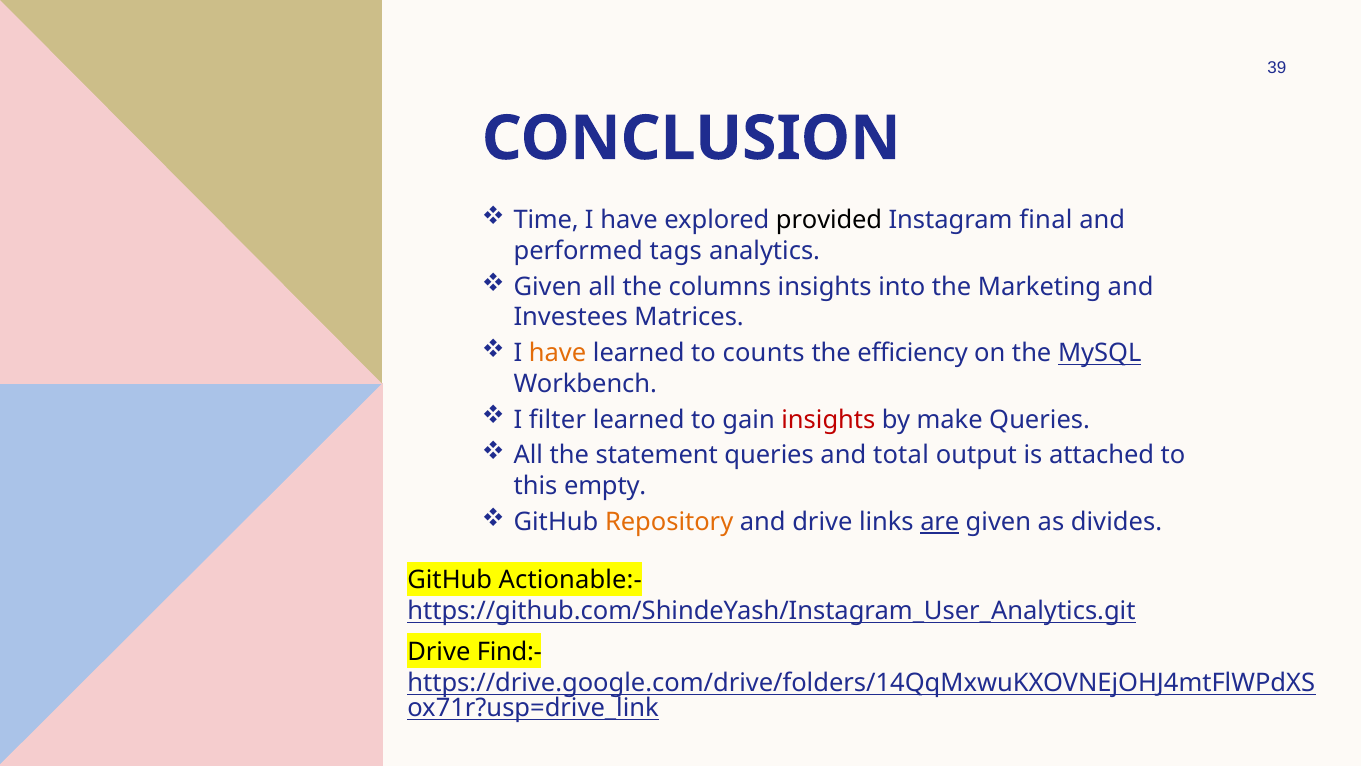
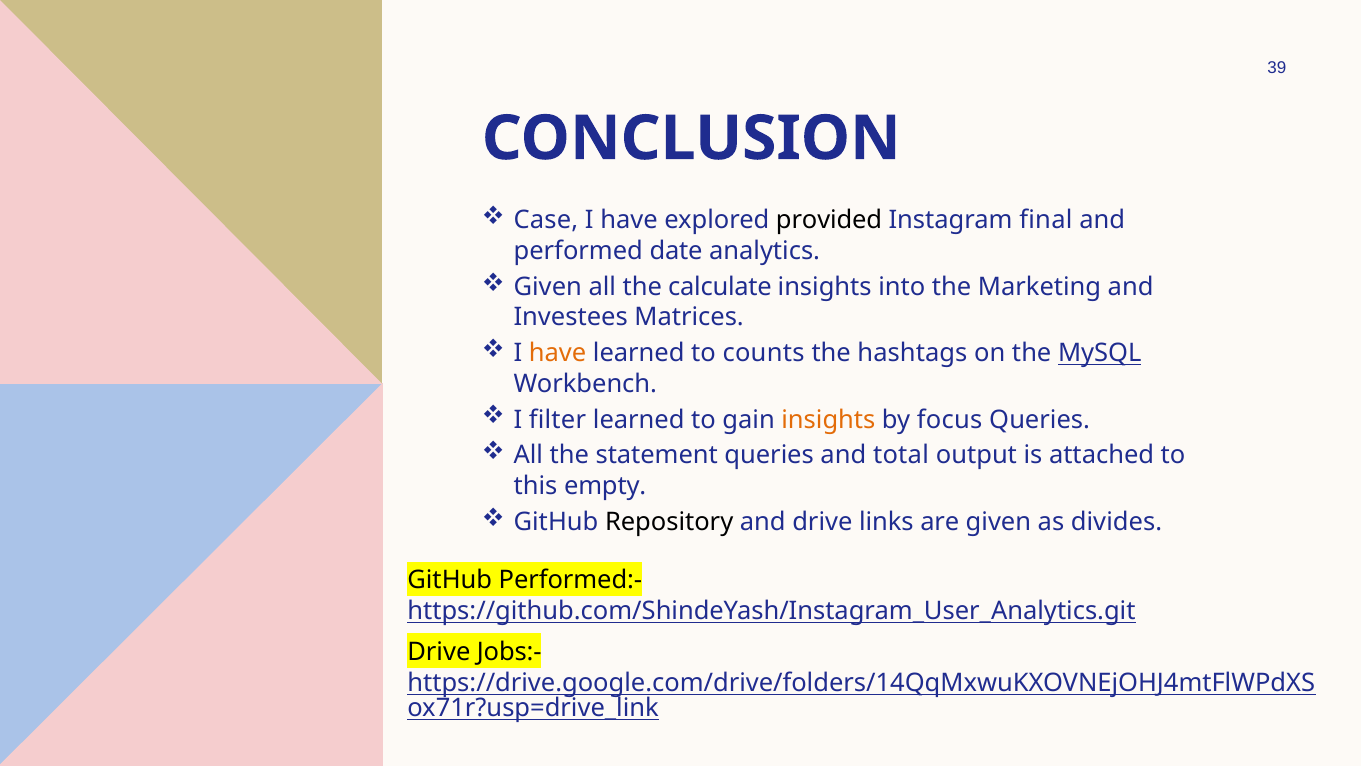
Time: Time -> Case
tags: tags -> date
columns: columns -> calculate
efficiency: efficiency -> hashtags
insights at (828, 419) colour: red -> orange
make: make -> focus
Repository colour: orange -> black
are underline: present -> none
Actionable:-: Actionable:- -> Performed:-
Find:-: Find:- -> Jobs:-
